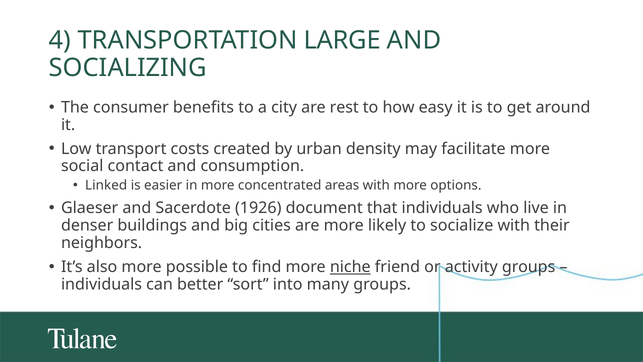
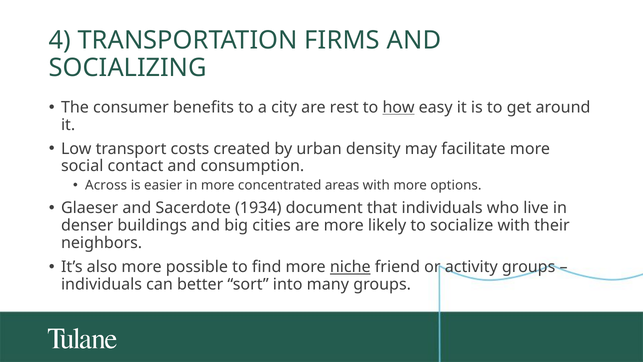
LARGE: LARGE -> FIRMS
how underline: none -> present
Linked: Linked -> Across
1926: 1926 -> 1934
